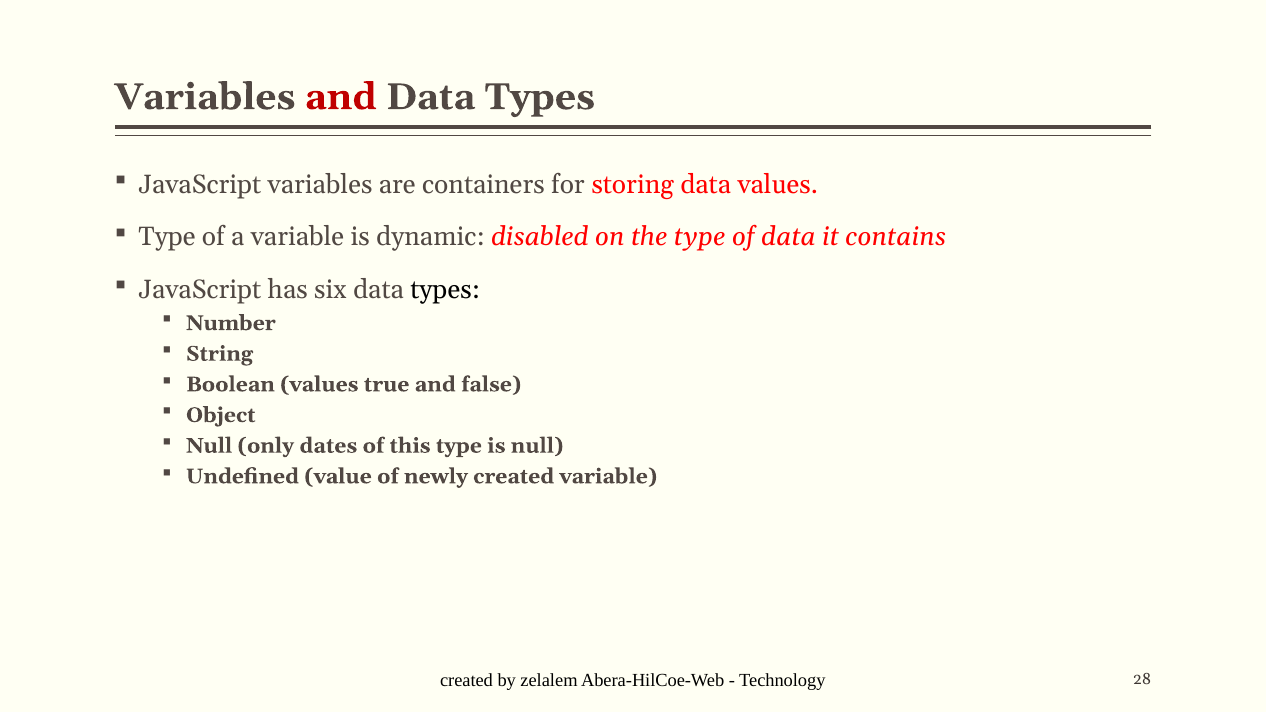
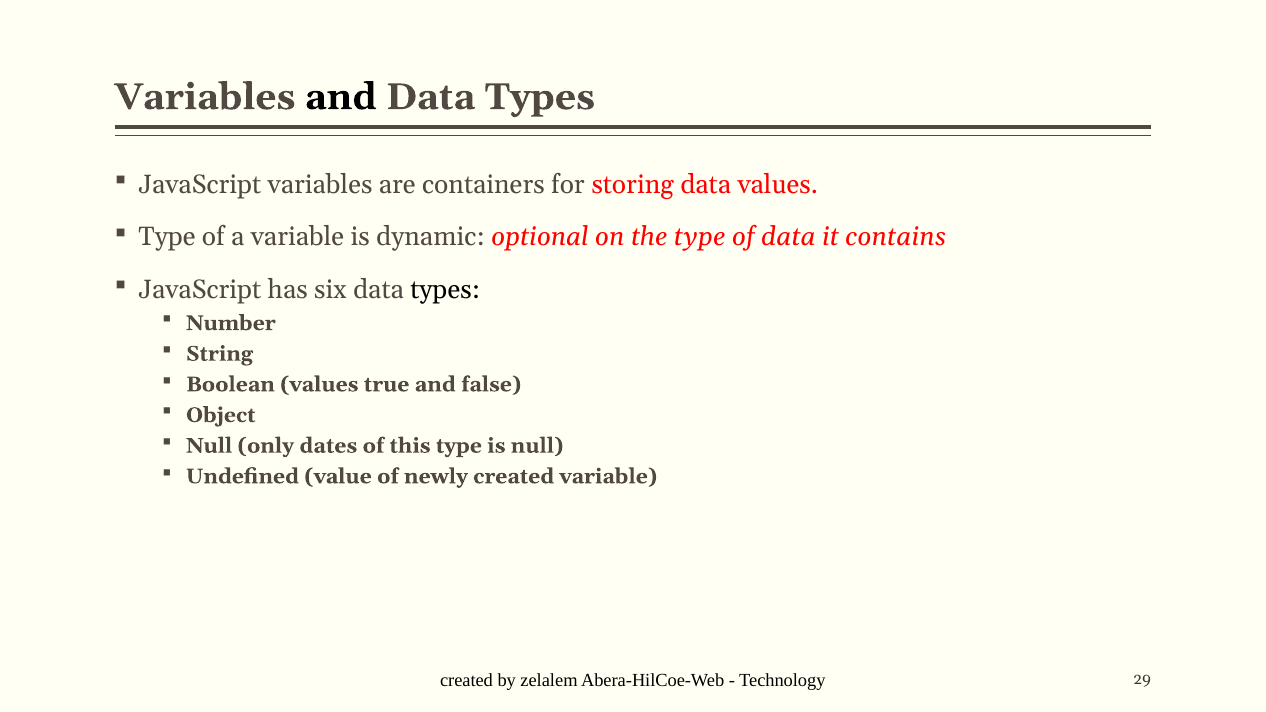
and at (341, 97) colour: red -> black
disabled: disabled -> optional
28: 28 -> 29
